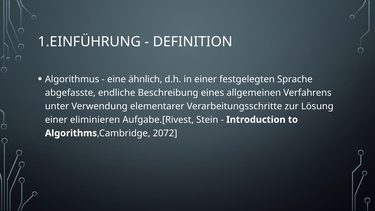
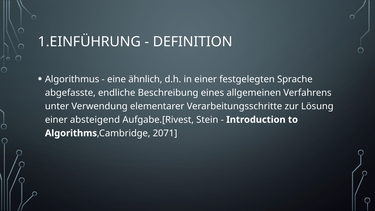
eliminieren: eliminieren -> absteigend
2072: 2072 -> 2071
